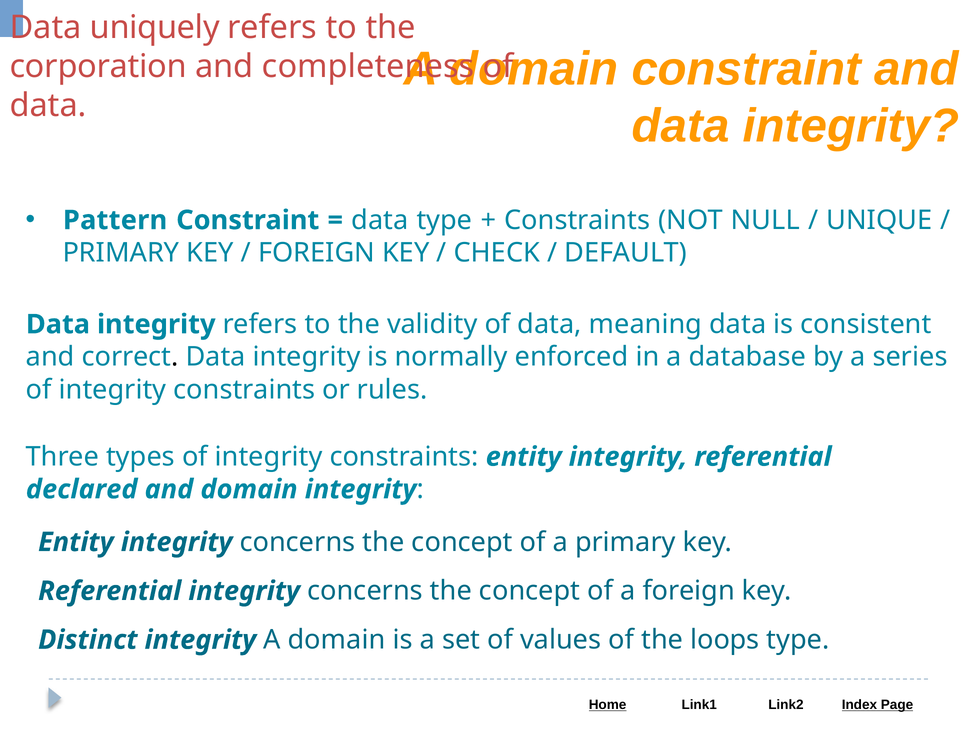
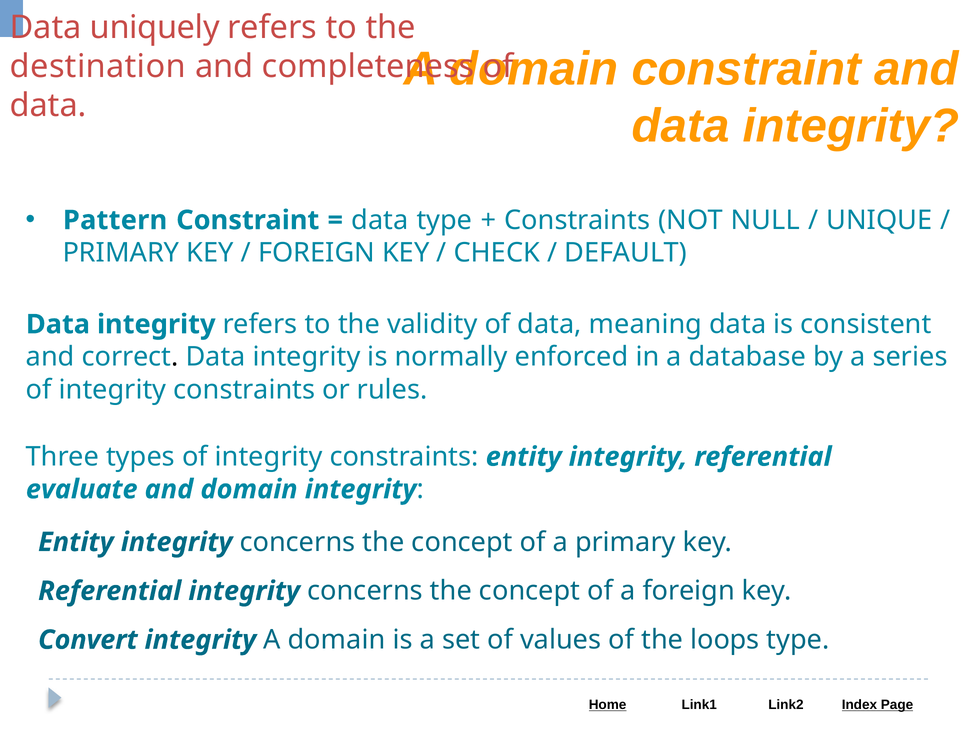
corporation: corporation -> destination
declared: declared -> evaluate
Distinct: Distinct -> Convert
